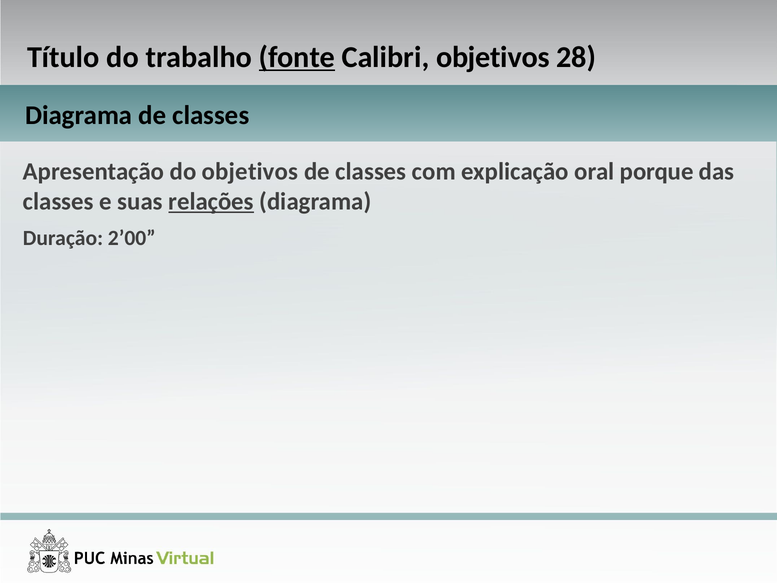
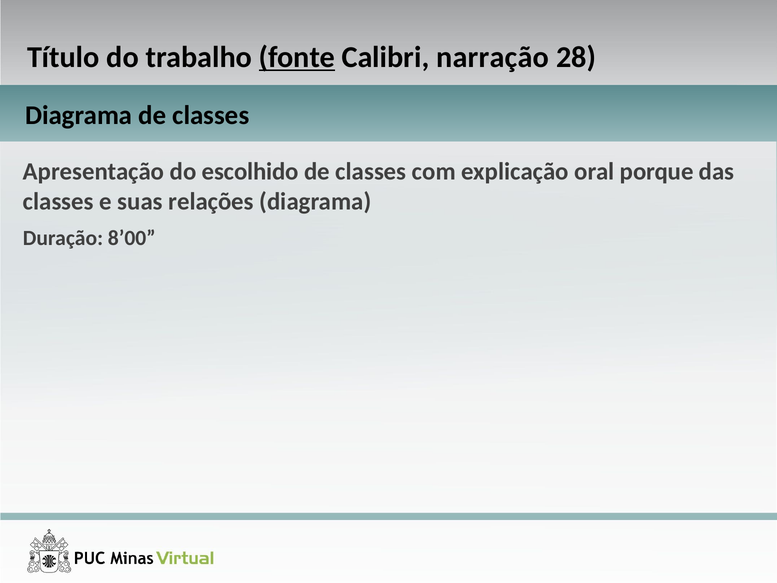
Calibri objetivos: objetivos -> narração
do objetivos: objetivos -> escolhido
relações underline: present -> none
2’00: 2’00 -> 8’00
